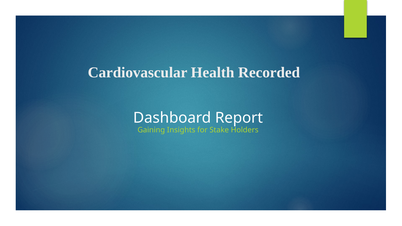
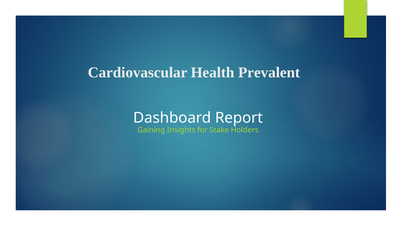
Recorded: Recorded -> Prevalent
